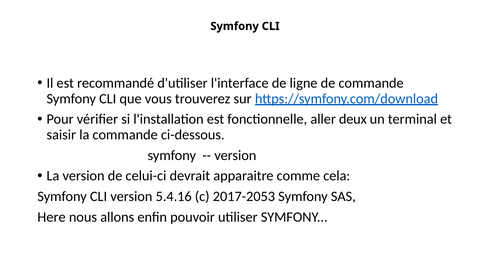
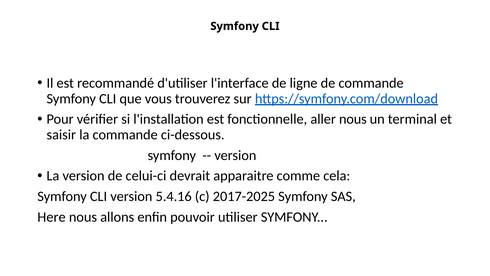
aller deux: deux -> nous
2017-2053: 2017-2053 -> 2017-2025
